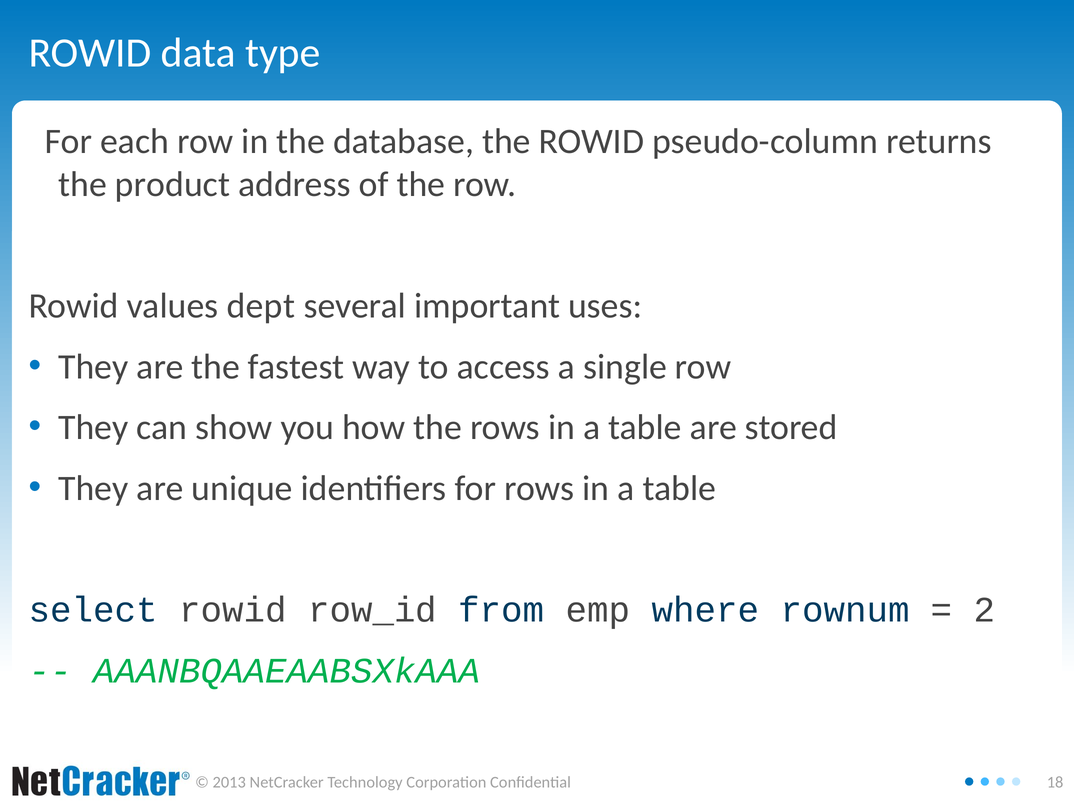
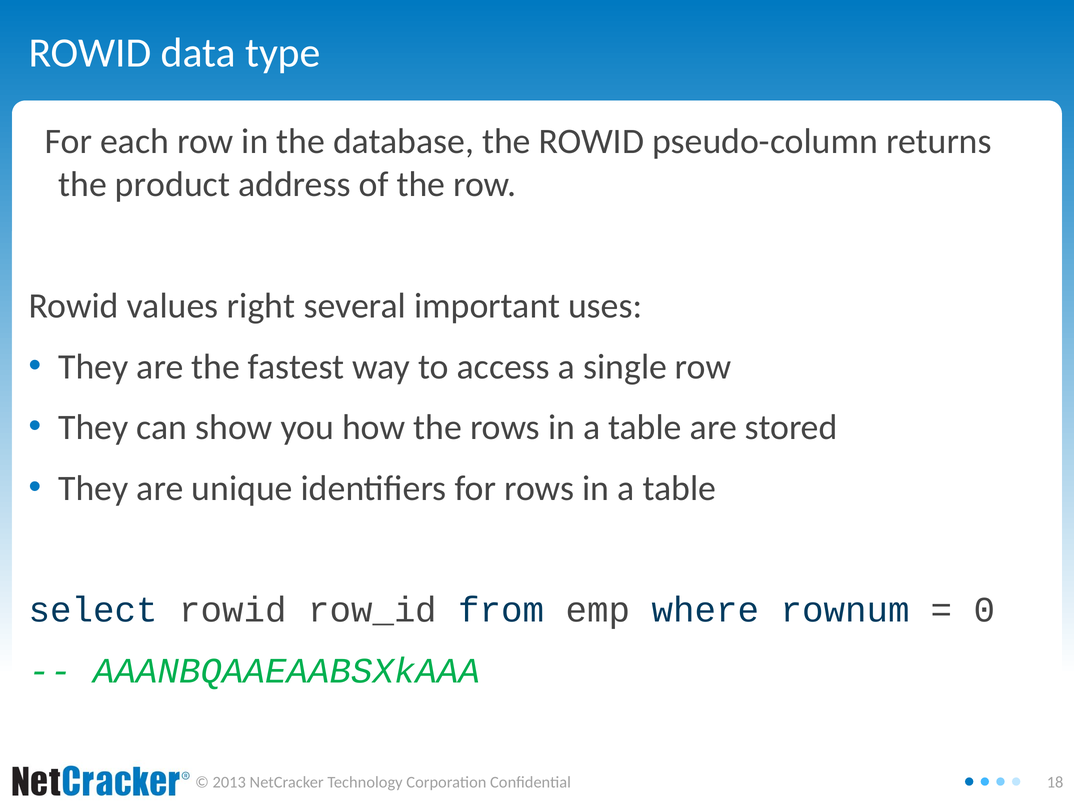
dept: dept -> right
2: 2 -> 0
